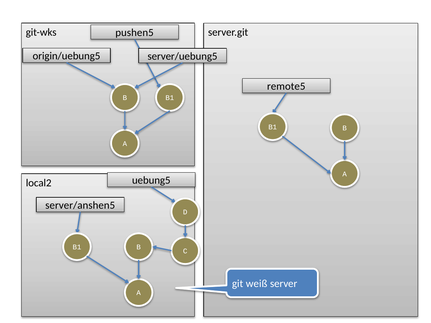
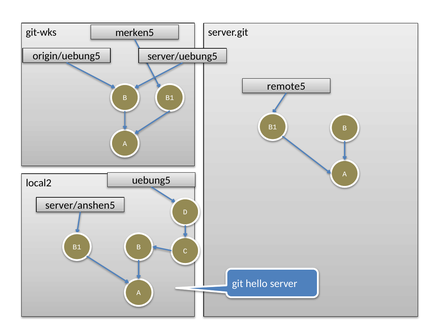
pushen5: pushen5 -> merken5
weiß: weiß -> hello
